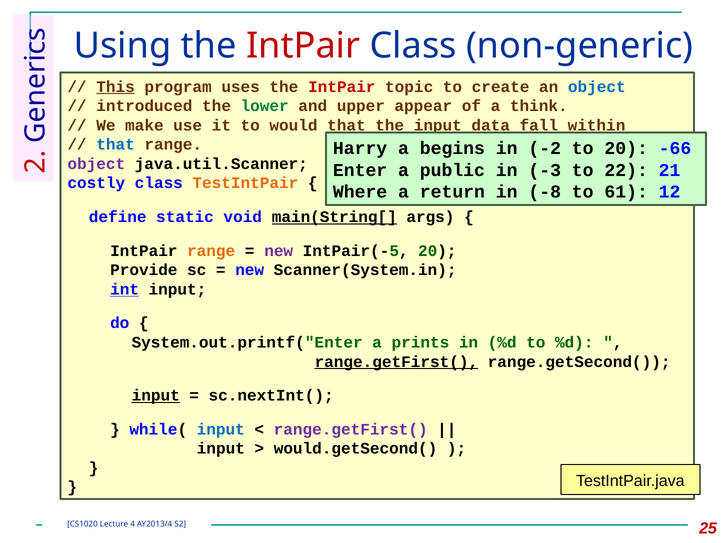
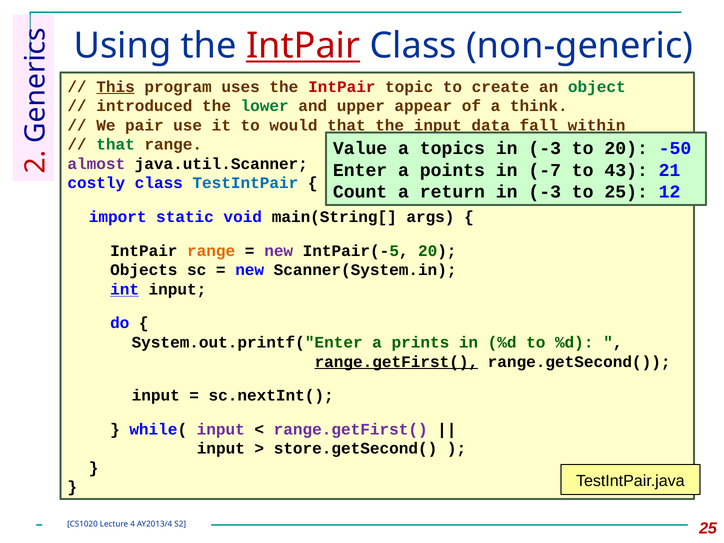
IntPair at (303, 46) underline: none -> present
object at (597, 87) colour: blue -> green
make: make -> pair
that at (116, 145) colour: blue -> green
Harry: Harry -> Value
begins: begins -> topics
-2 at (545, 148): -2 -> -3
-66: -66 -> -50
object at (96, 164): object -> almost
public: public -> points
-3: -3 -> -7
22: 22 -> 43
TestIntPair colour: orange -> blue
Where: Where -> Count
-8 at (545, 192): -8 -> -3
to 61: 61 -> 25
define: define -> import
main(String[ underline: present -> none
Provide: Provide -> Objects
input at (156, 395) underline: present -> none
input at (221, 429) colour: blue -> purple
would.getSecond(: would.getSecond( -> store.getSecond(
